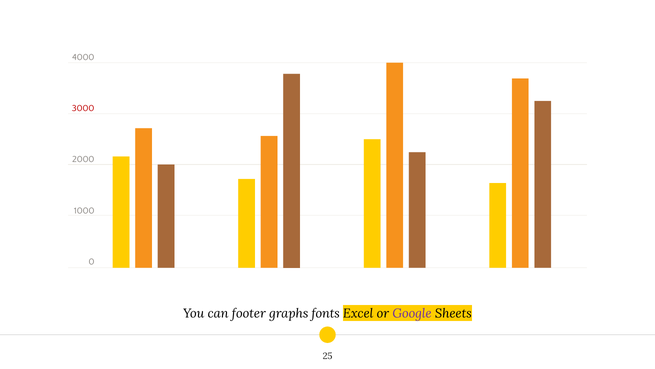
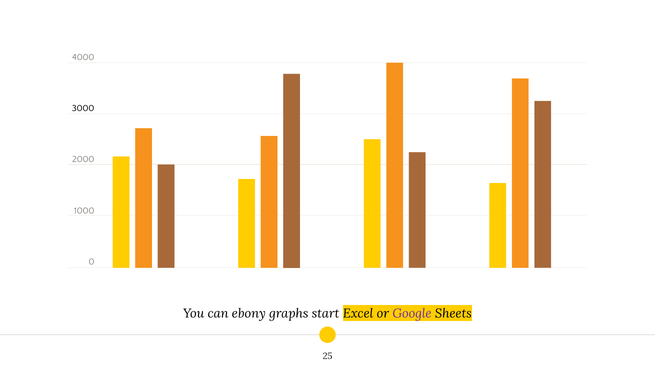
3000 colour: red -> black
footer: footer -> ebony
fonts: fonts -> start
